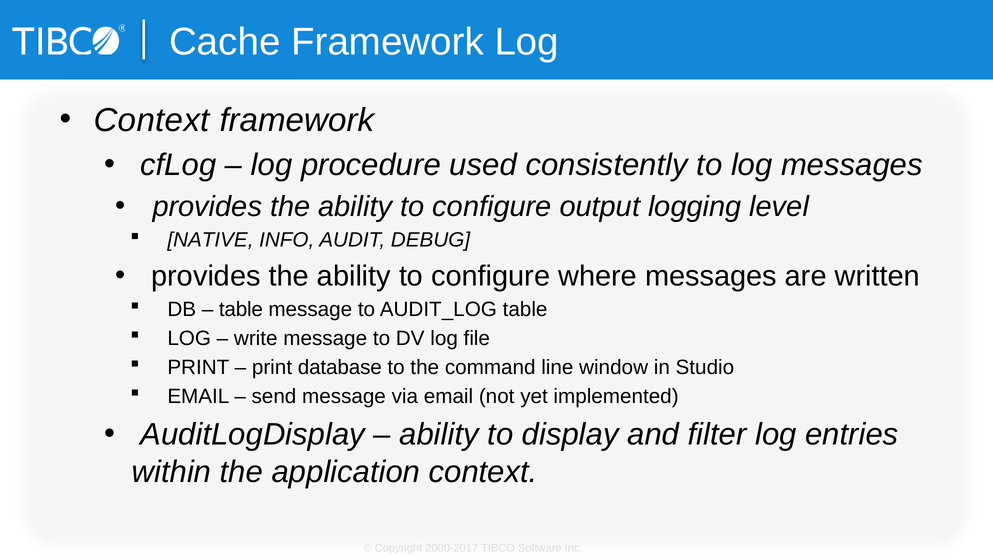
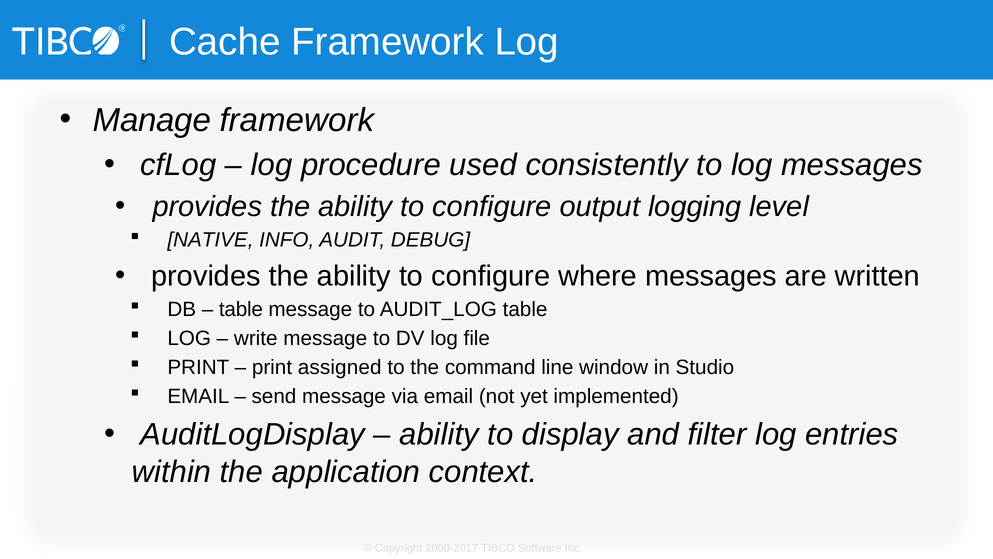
Context at (152, 120): Context -> Manage
database: database -> assigned
